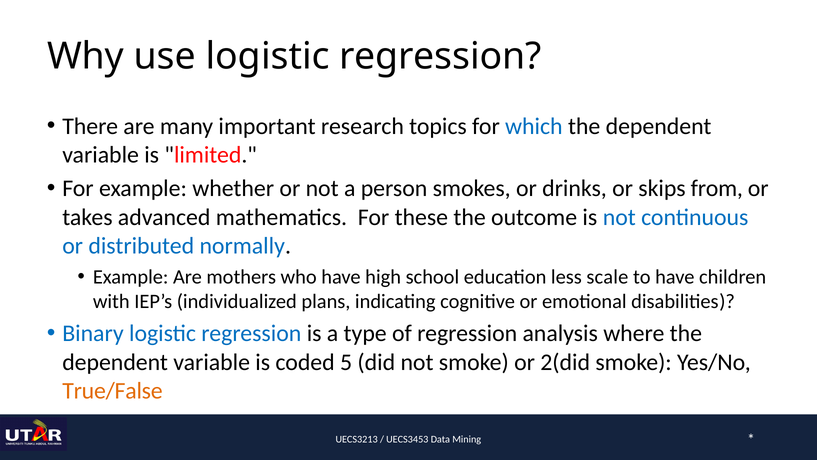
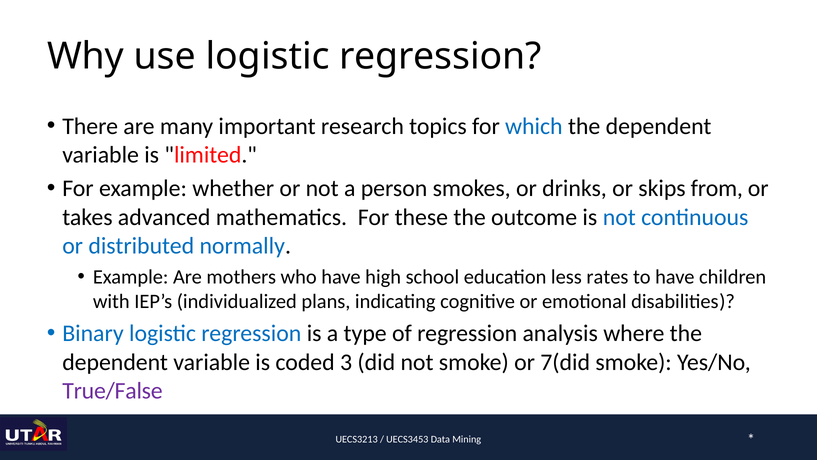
scale: scale -> rates
5: 5 -> 3
2(did: 2(did -> 7(did
True/False colour: orange -> purple
